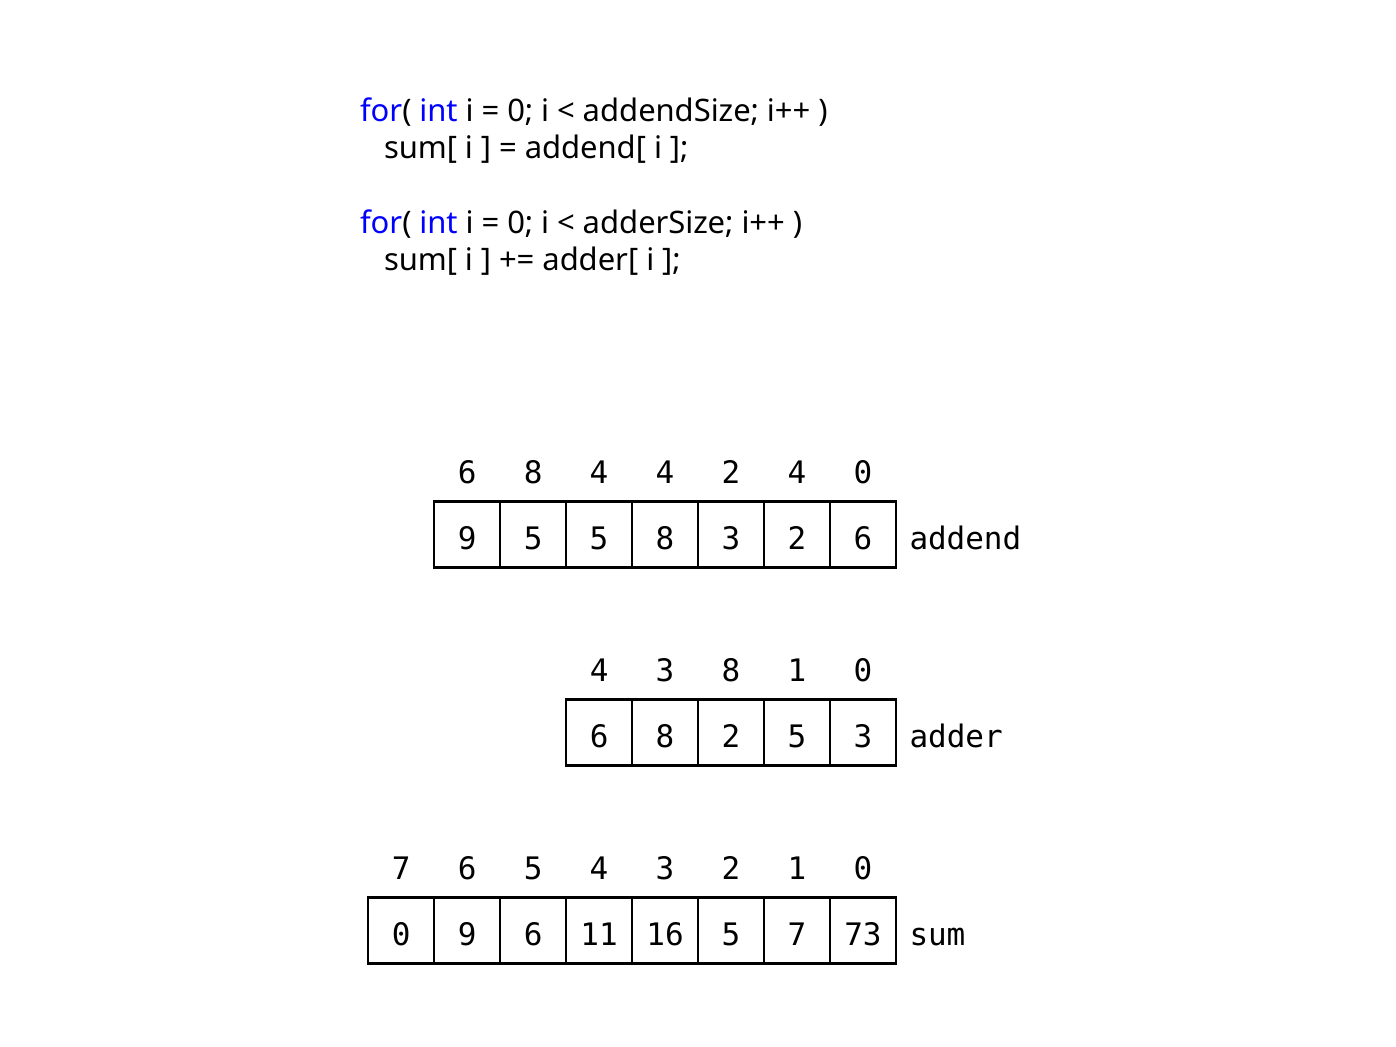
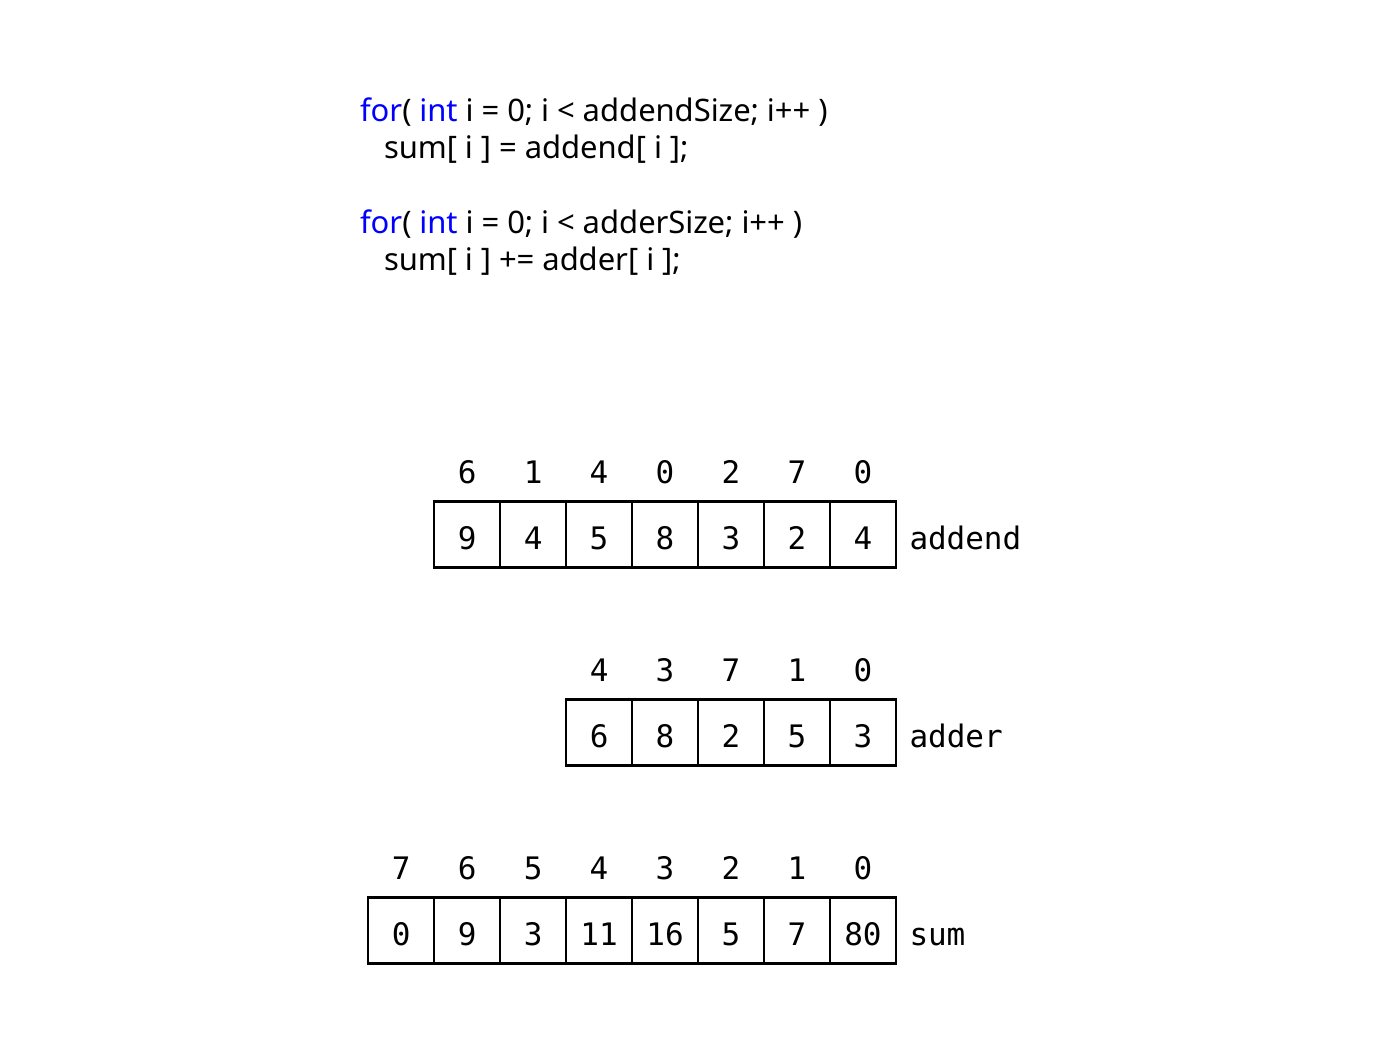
8 at (533, 473): 8 -> 1
4 4: 4 -> 0
2 4: 4 -> 7
9 5: 5 -> 4
2 6: 6 -> 4
3 8: 8 -> 7
9 6: 6 -> 3
73: 73 -> 80
